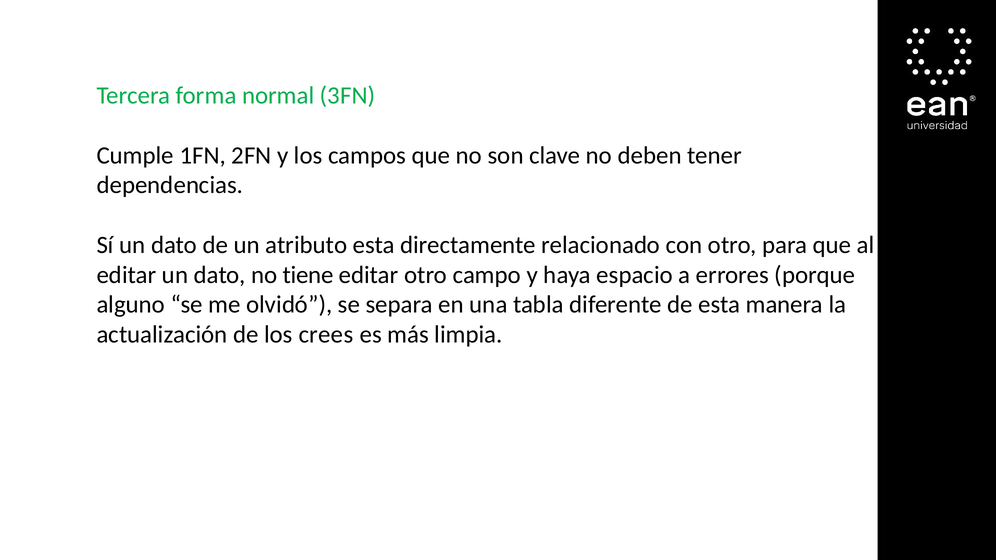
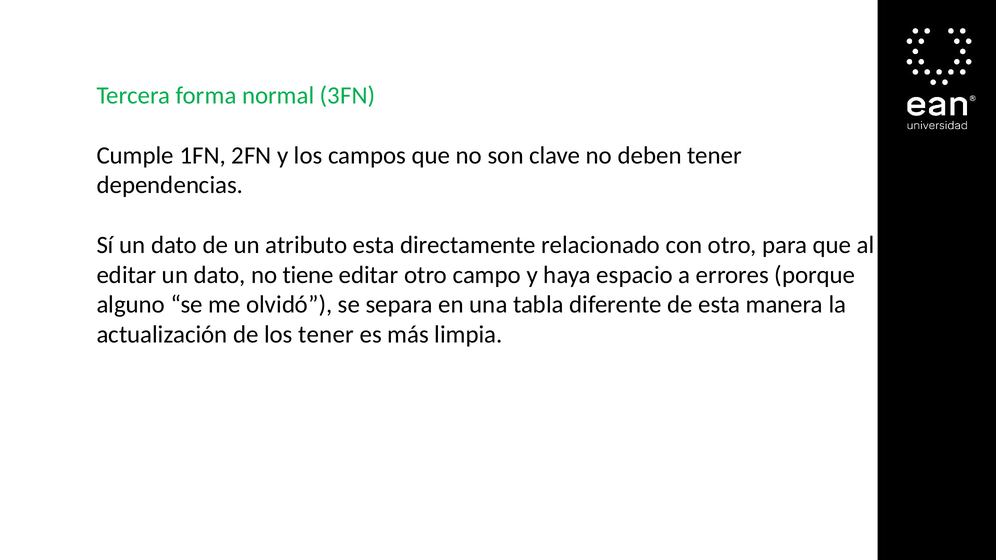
los crees: crees -> tener
